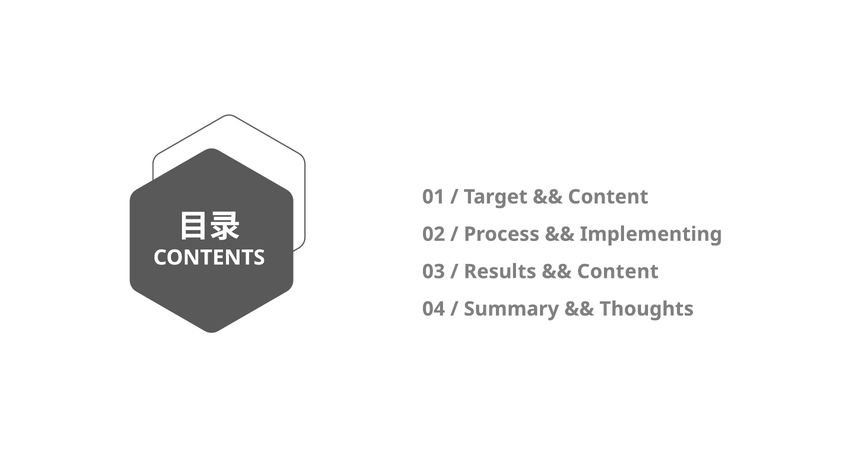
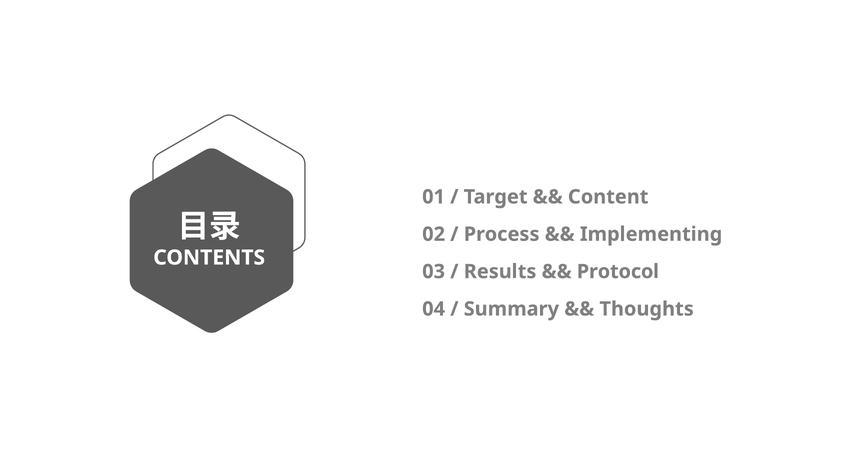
Content at (618, 272): Content -> Protocol
